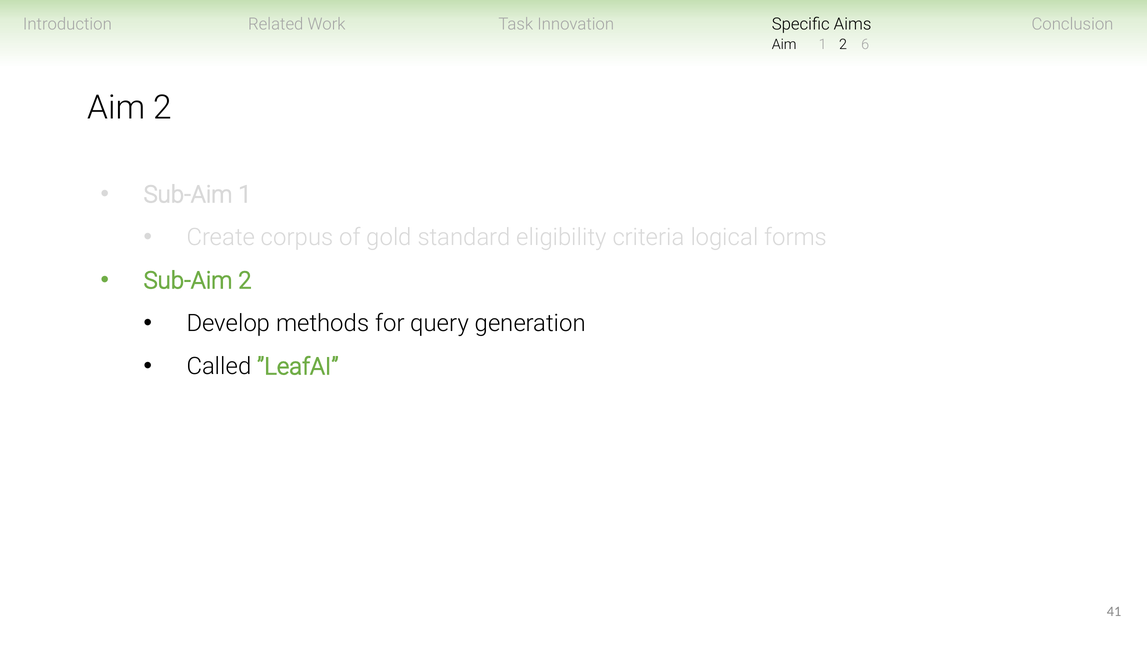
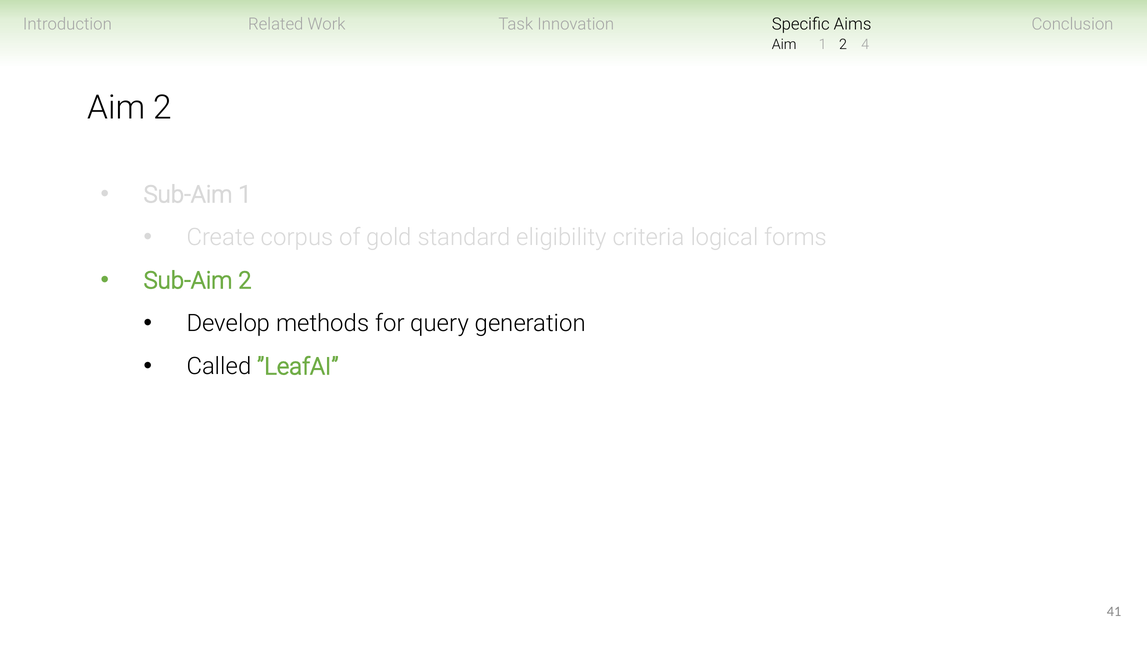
6: 6 -> 4
